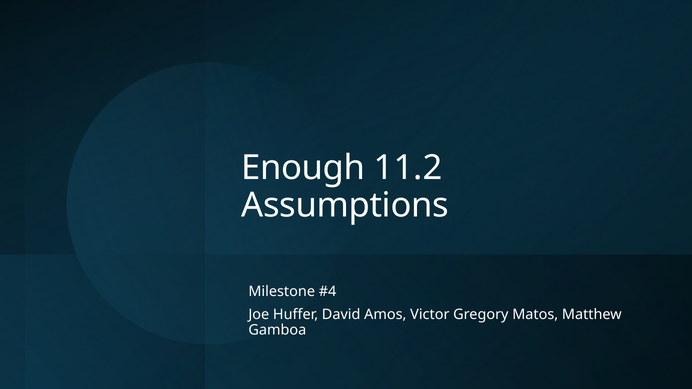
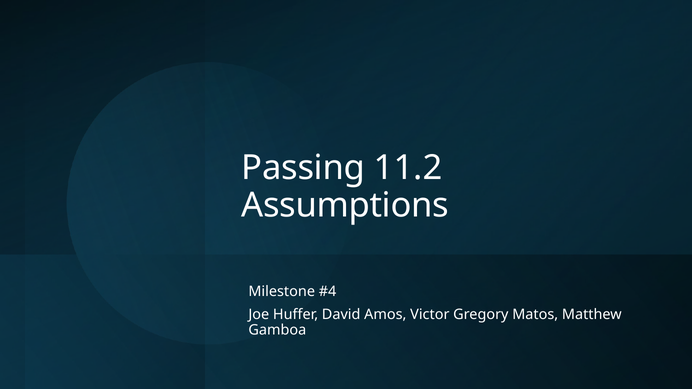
Enough: Enough -> Passing
